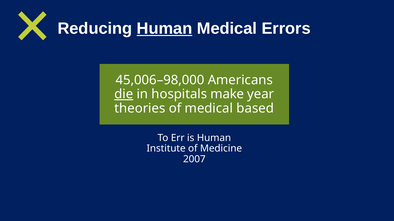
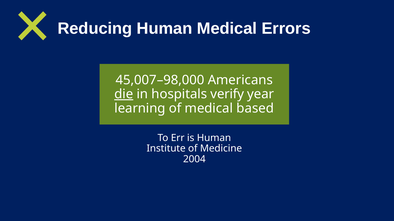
Human at (165, 28) underline: present -> none
45,006–98,000: 45,006–98,000 -> 45,007–98,000
make: make -> verify
theories: theories -> learning
2007: 2007 -> 2004
